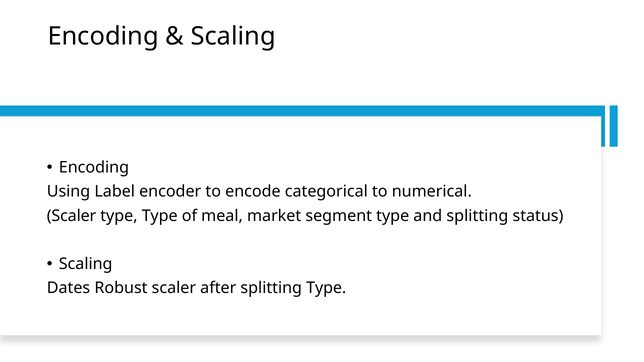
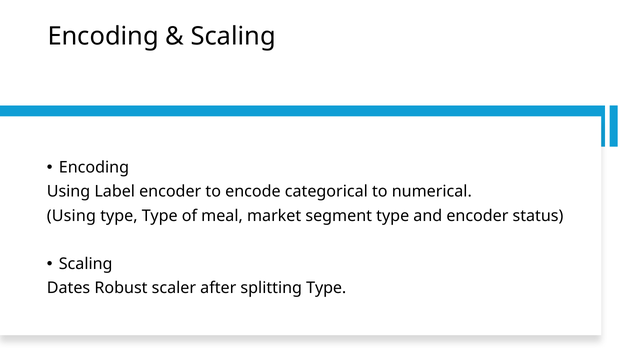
Scaler at (72, 216): Scaler -> Using
and splitting: splitting -> encoder
